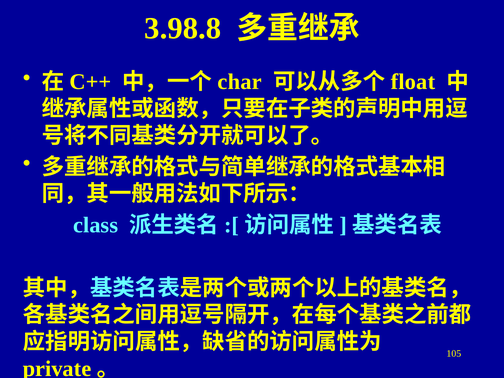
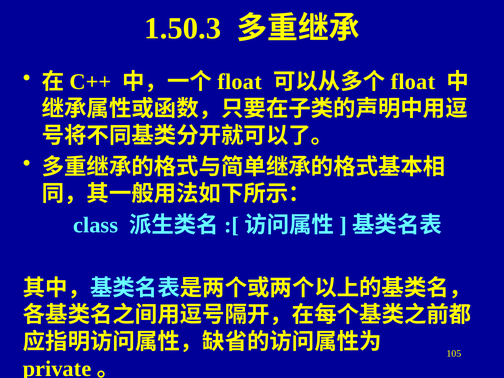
3.98.8: 3.98.8 -> 1.50.3
char at (240, 82): char -> float
